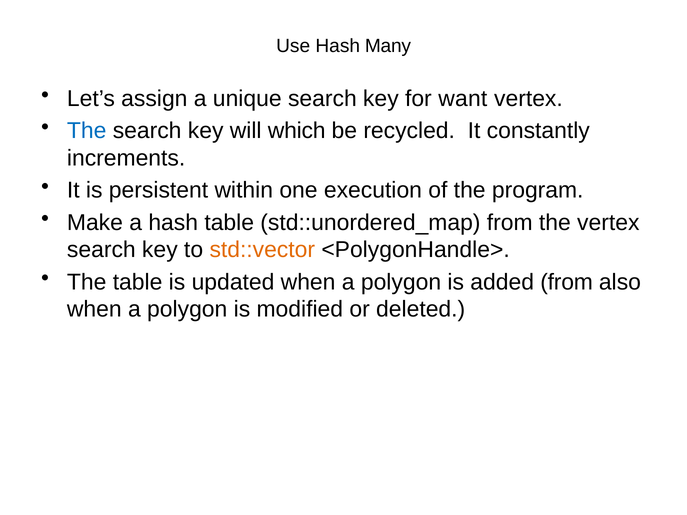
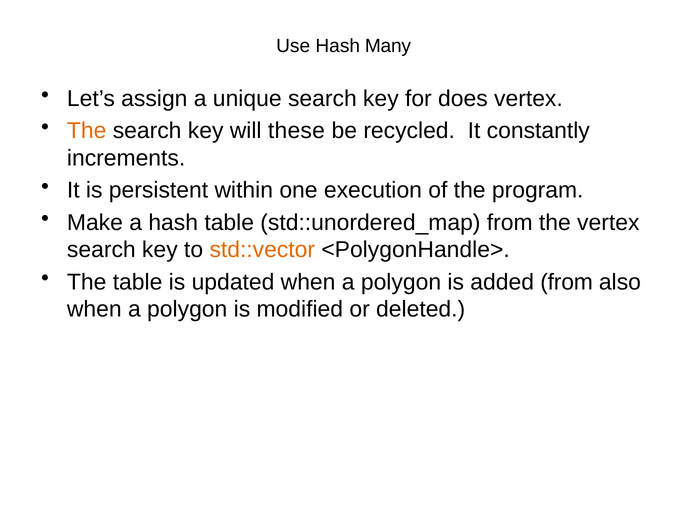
want: want -> does
The at (87, 131) colour: blue -> orange
which: which -> these
